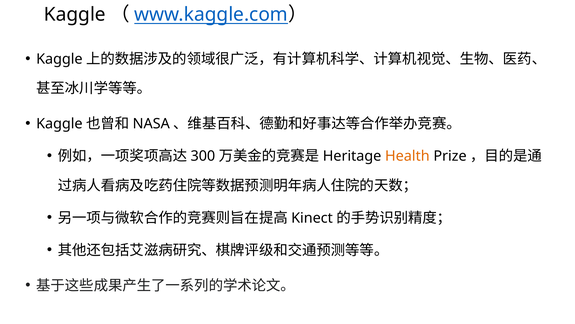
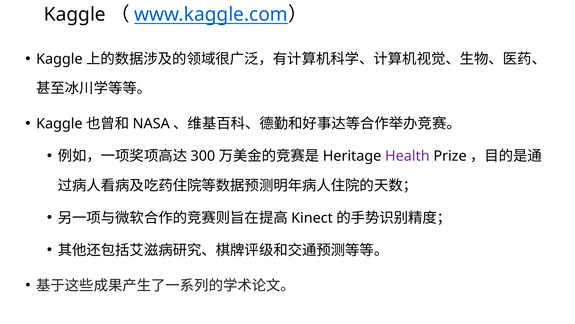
Health colour: orange -> purple
